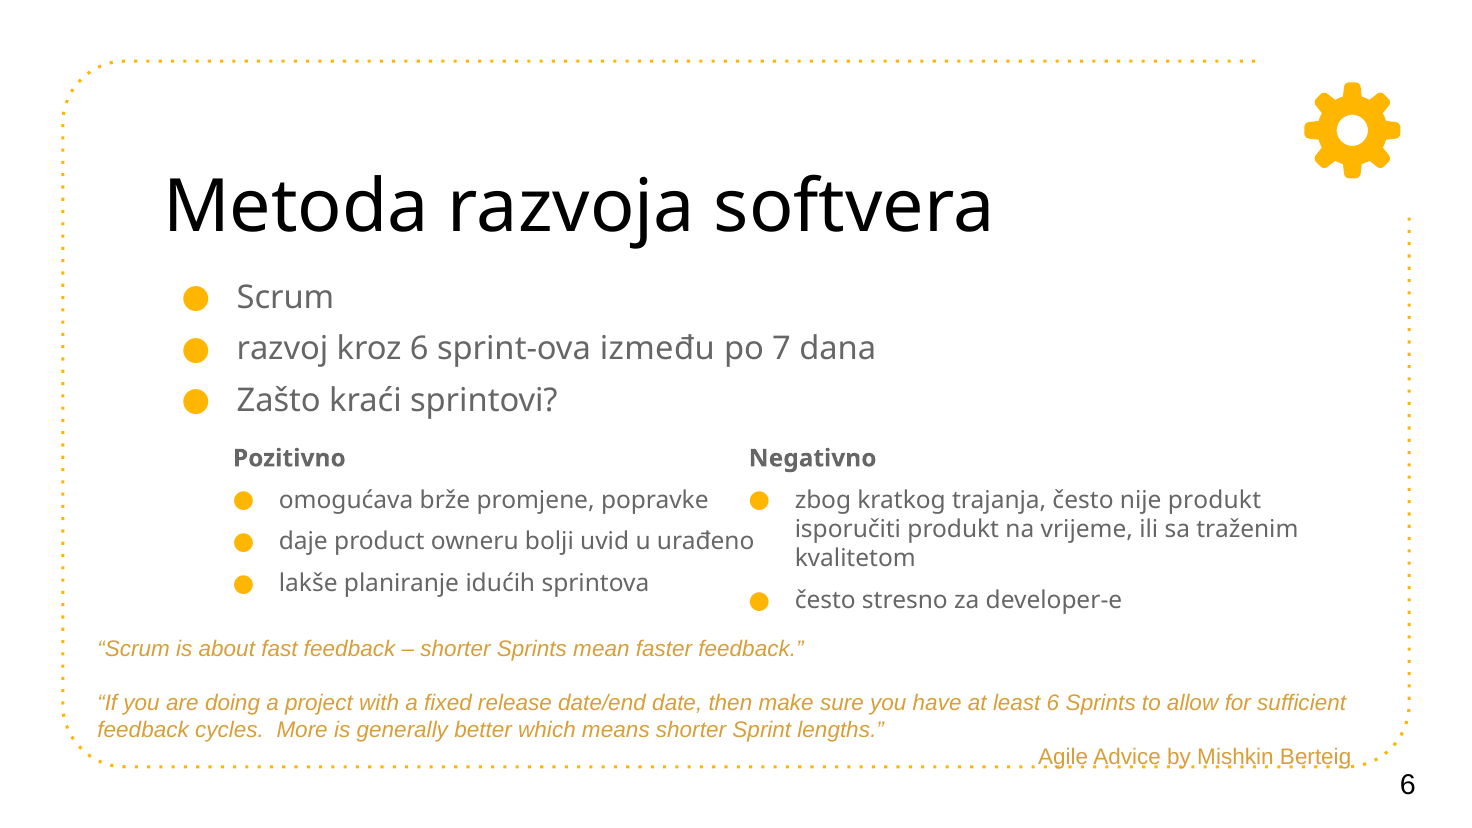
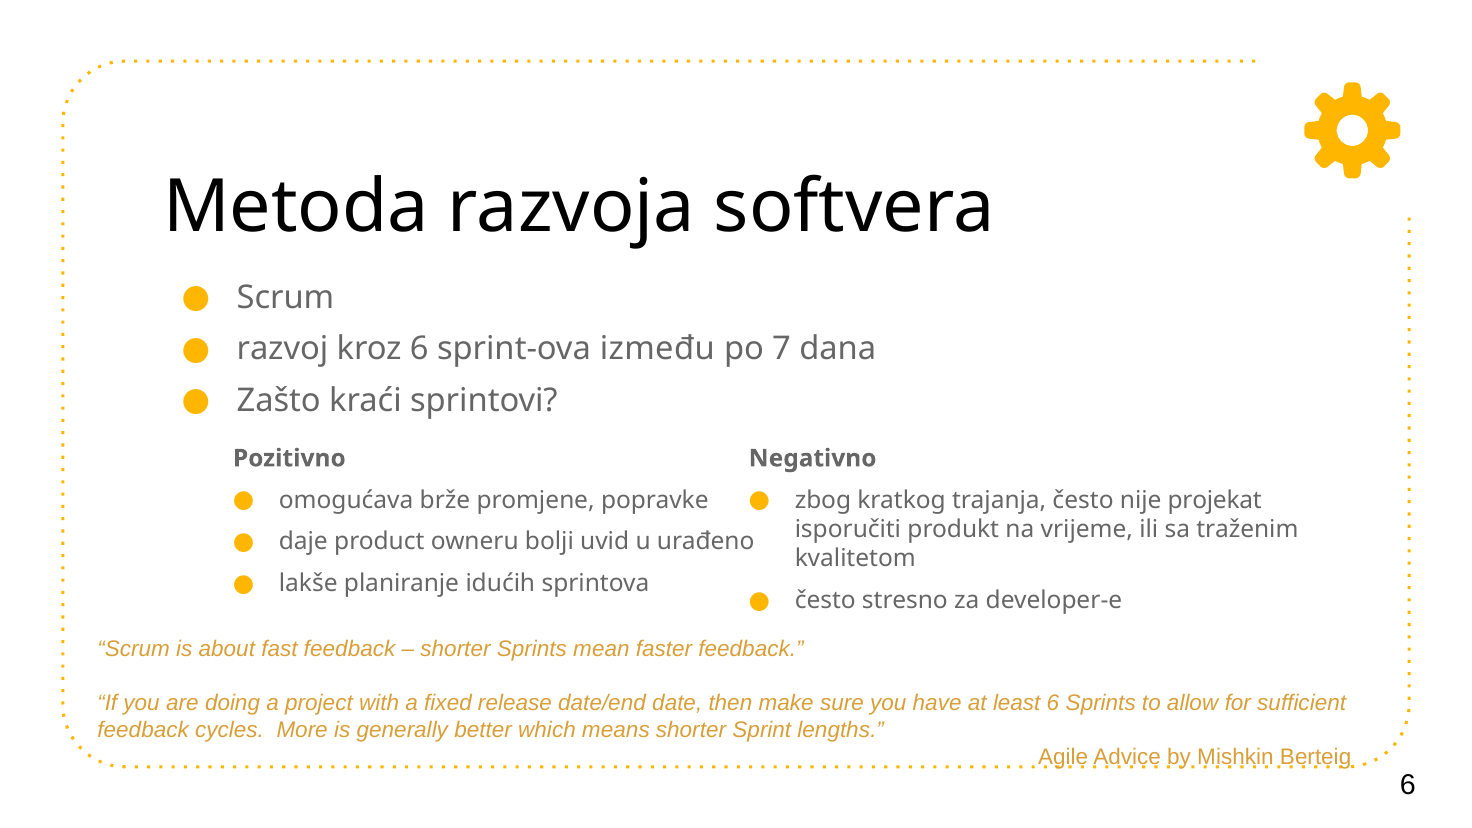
nije produkt: produkt -> projekat
